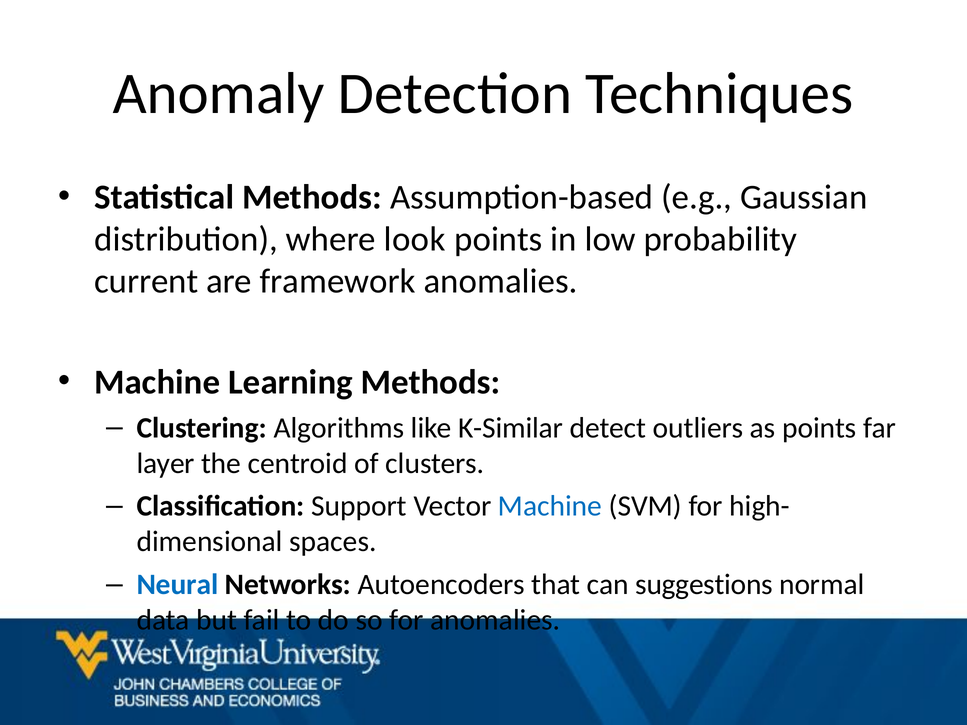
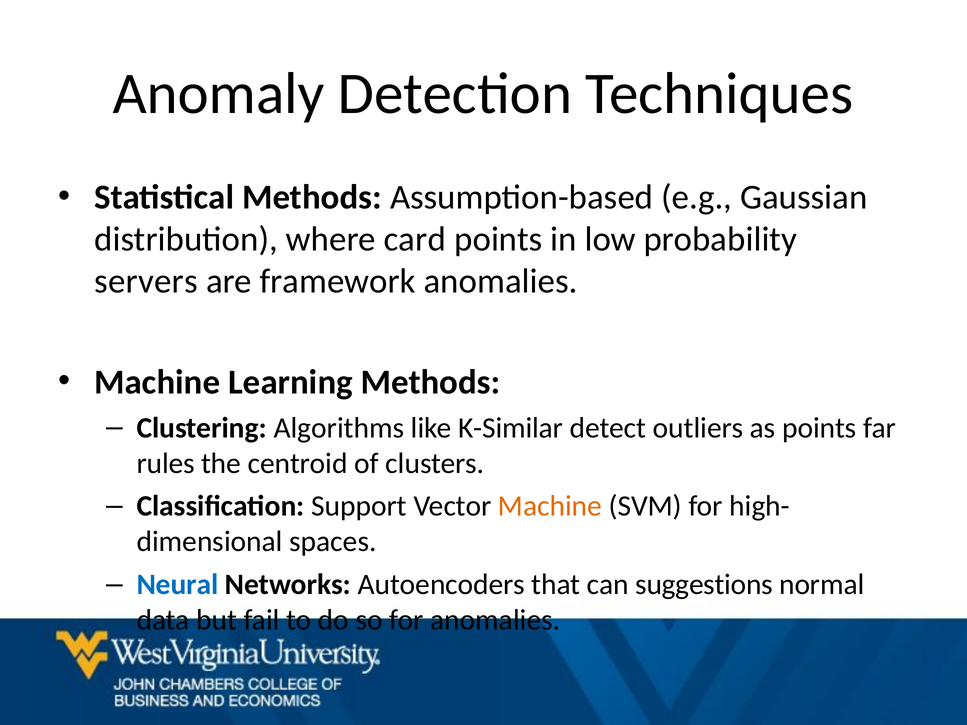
look: look -> card
current: current -> servers
layer: layer -> rules
Machine at (550, 506) colour: blue -> orange
